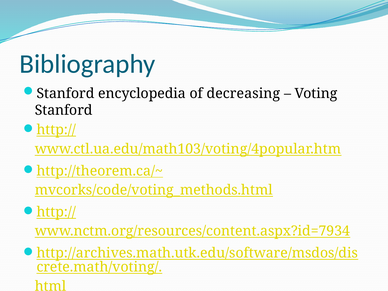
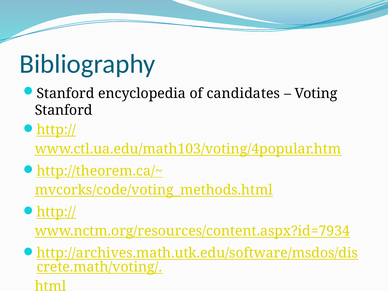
decreasing: decreasing -> candidates
